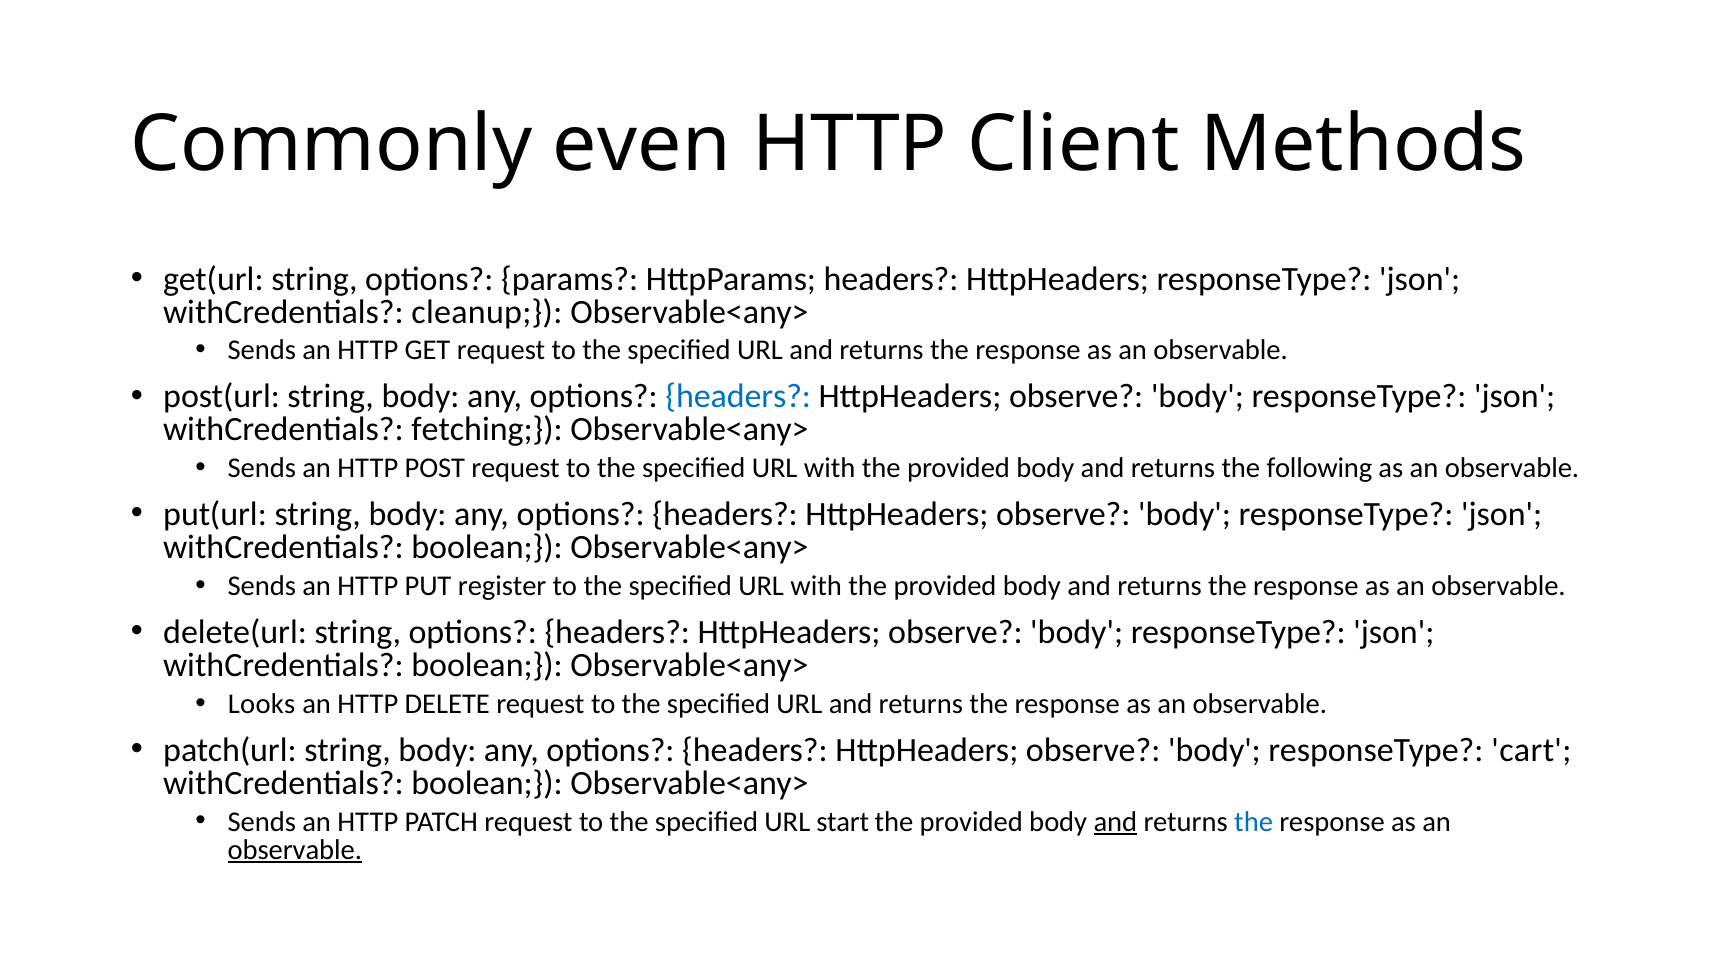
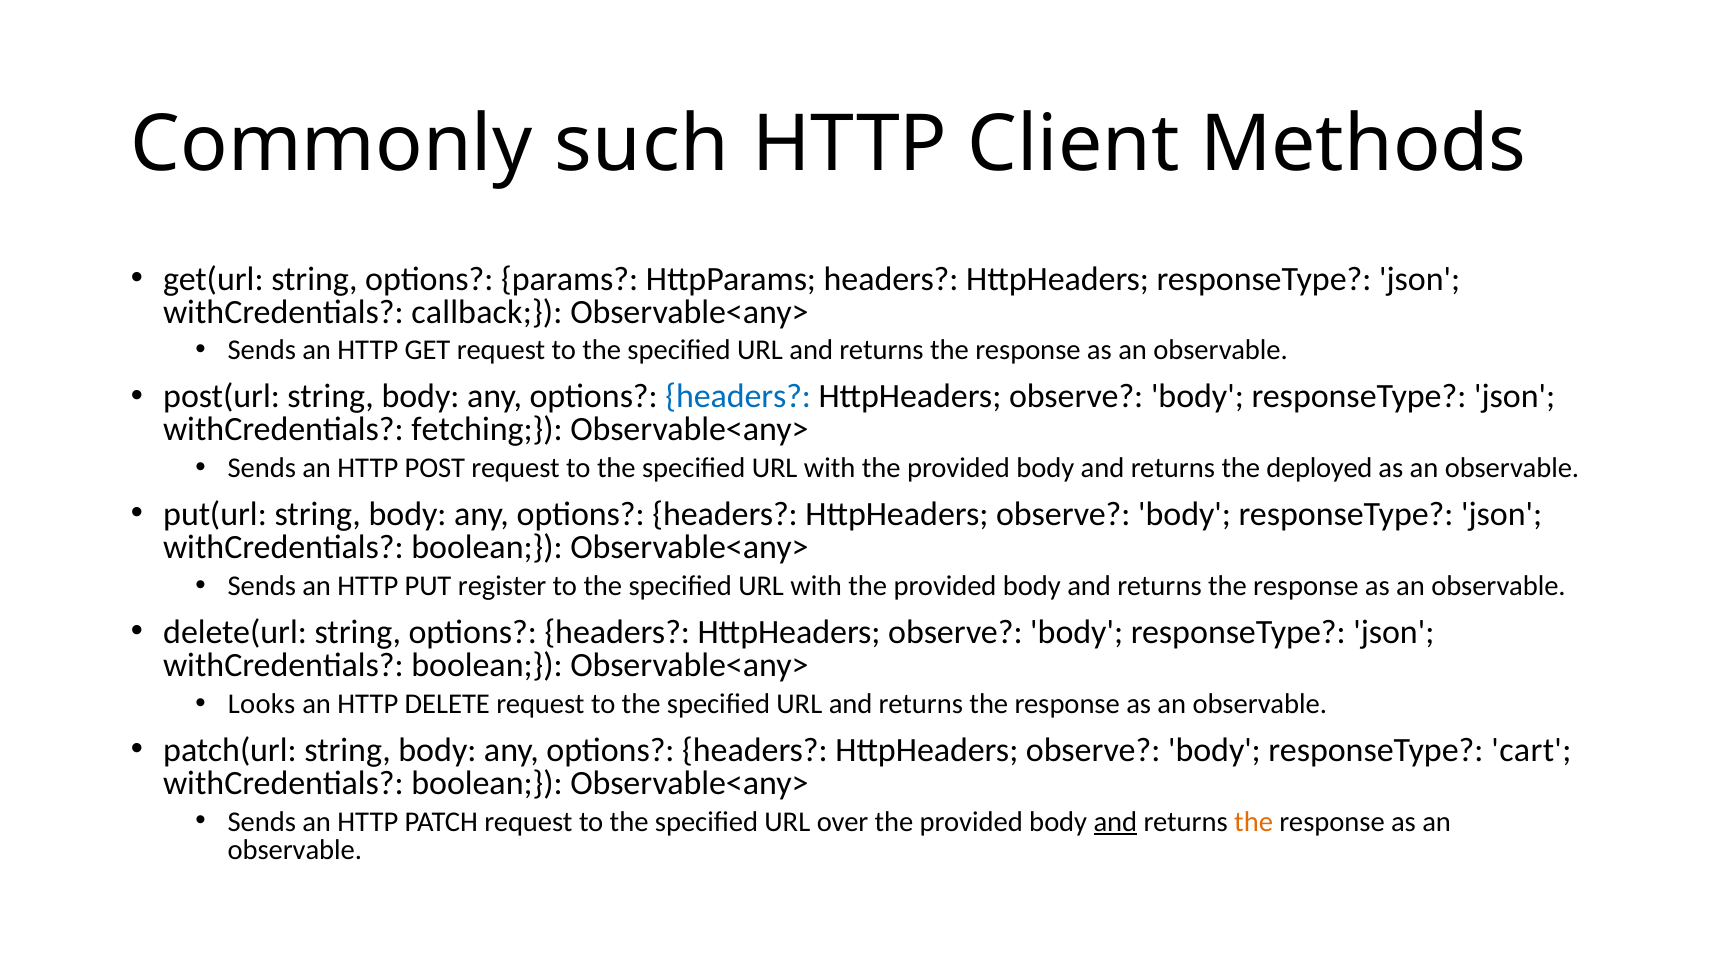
even: even -> such
cleanup: cleanup -> callback
following: following -> deployed
start: start -> over
the at (1254, 822) colour: blue -> orange
observable at (295, 850) underline: present -> none
